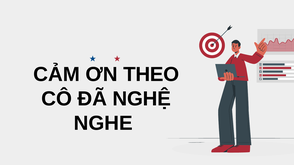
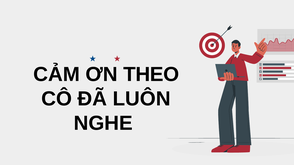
NGHỆ: NGHỆ -> LUÔN
